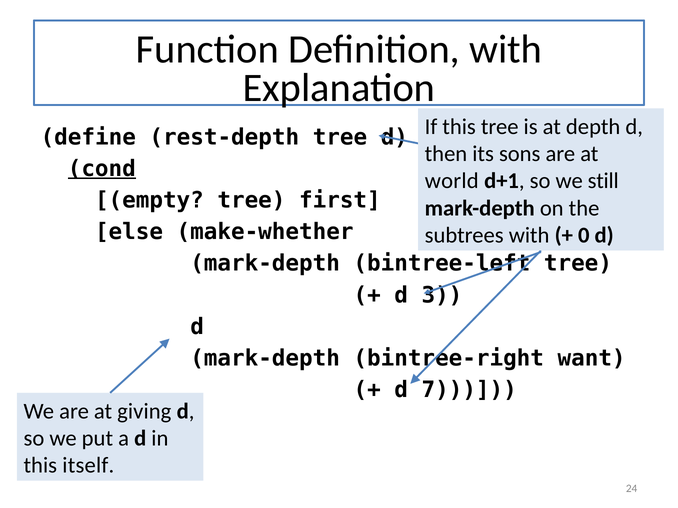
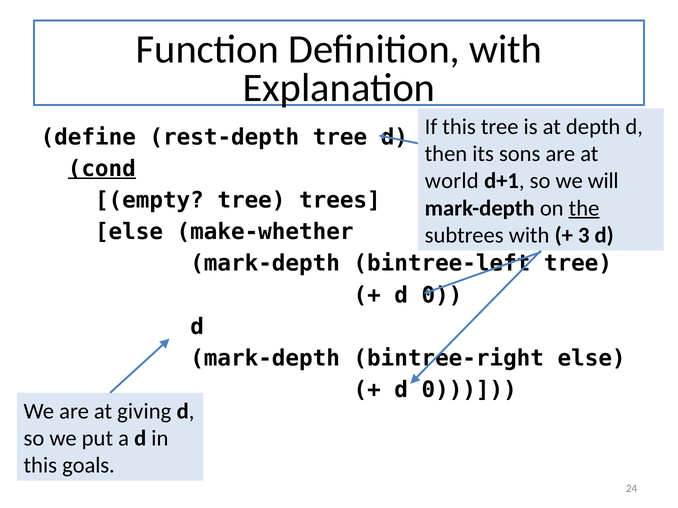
still: still -> will
first: first -> trees
the underline: none -> present
0: 0 -> 3
3 at (442, 295): 3 -> 0
bintree-right want: want -> else
7 at (469, 390): 7 -> 0
itself: itself -> goals
